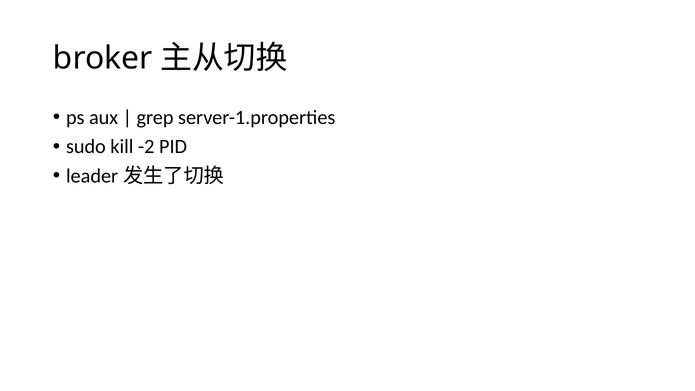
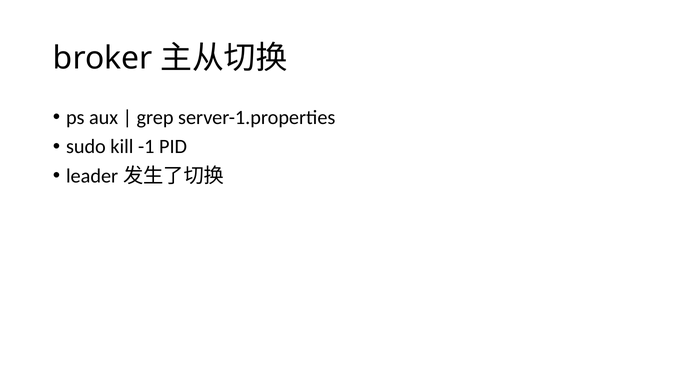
-2: -2 -> -1
